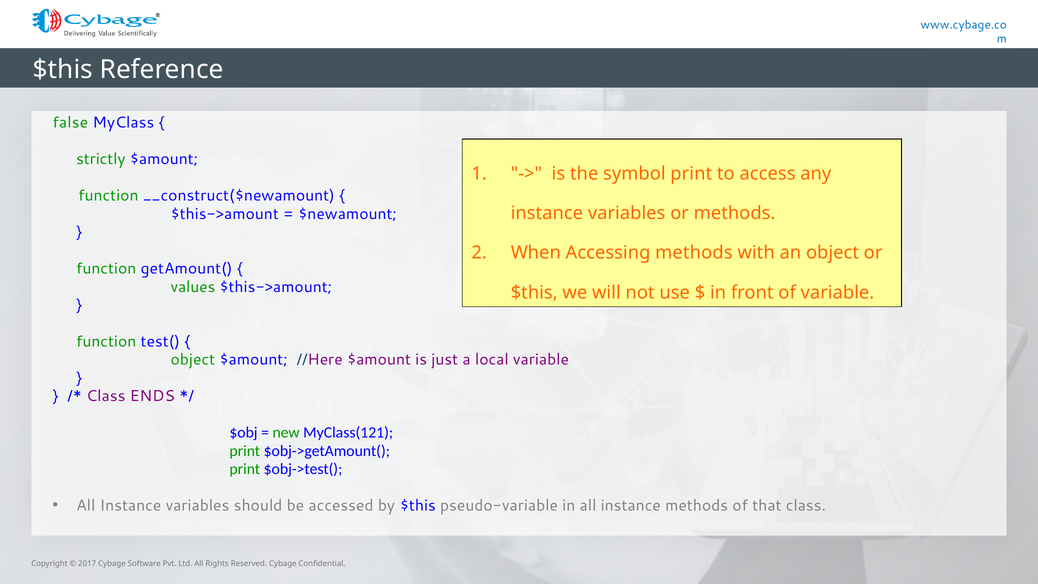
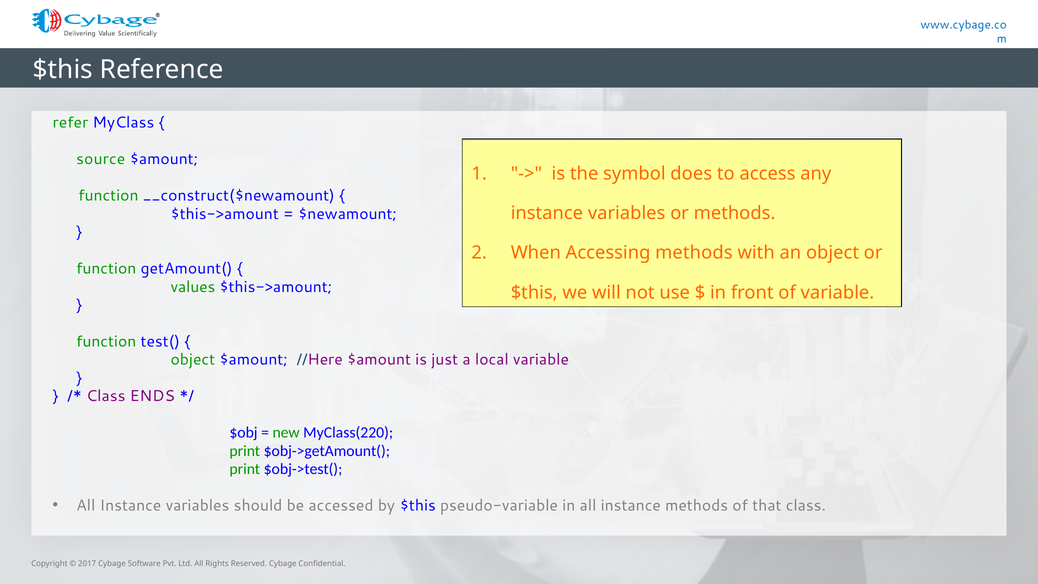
false: false -> refer
strictly: strictly -> source
symbol print: print -> does
MyClass(121: MyClass(121 -> MyClass(220
